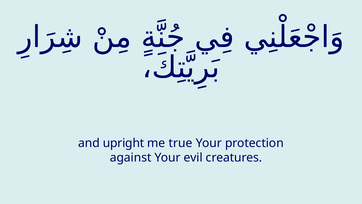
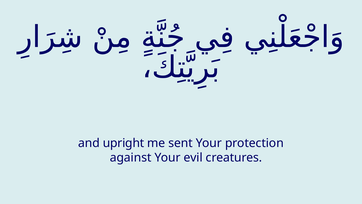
true: true -> sent
